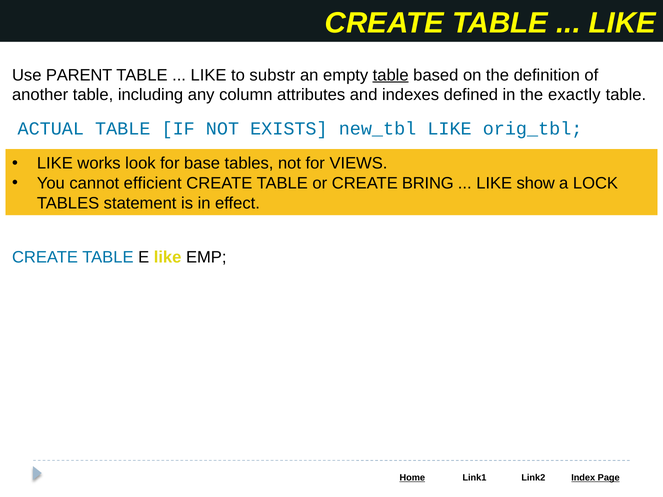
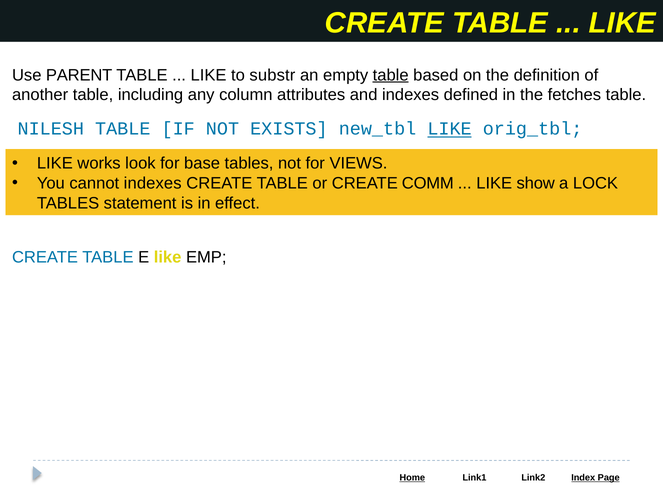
exactly: exactly -> fetches
ACTUAL: ACTUAL -> NILESH
LIKE at (450, 129) underline: none -> present
cannot efficient: efficient -> indexes
BRING: BRING -> COMM
